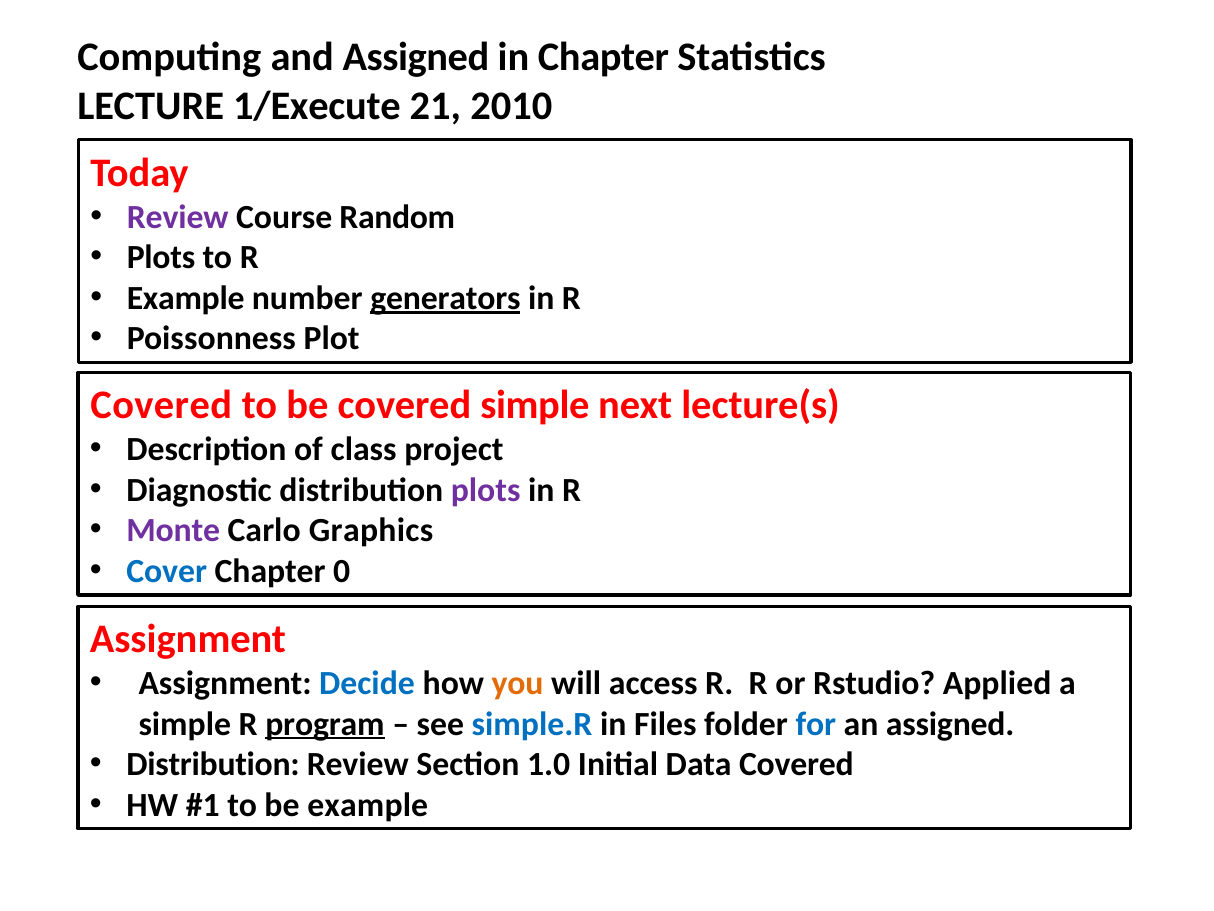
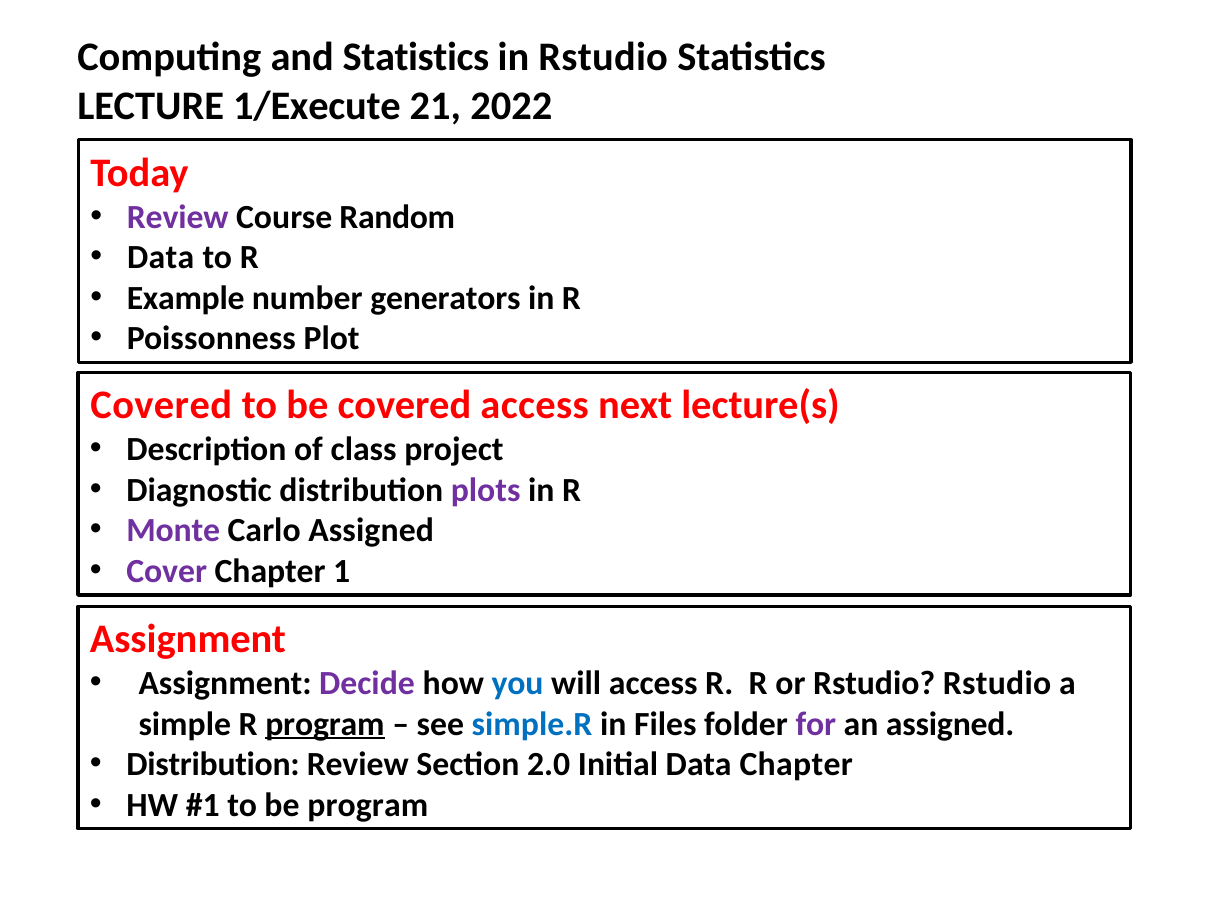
and Assigned: Assigned -> Statistics
in Chapter: Chapter -> Rstudio
2010: 2010 -> 2022
Plots at (161, 257): Plots -> Data
generators underline: present -> none
covered simple: simple -> access
Carlo Graphics: Graphics -> Assigned
Cover colour: blue -> purple
0: 0 -> 1
Decide colour: blue -> purple
you colour: orange -> blue
Rstudio Applied: Applied -> Rstudio
for colour: blue -> purple
1.0: 1.0 -> 2.0
Data Covered: Covered -> Chapter
be example: example -> program
